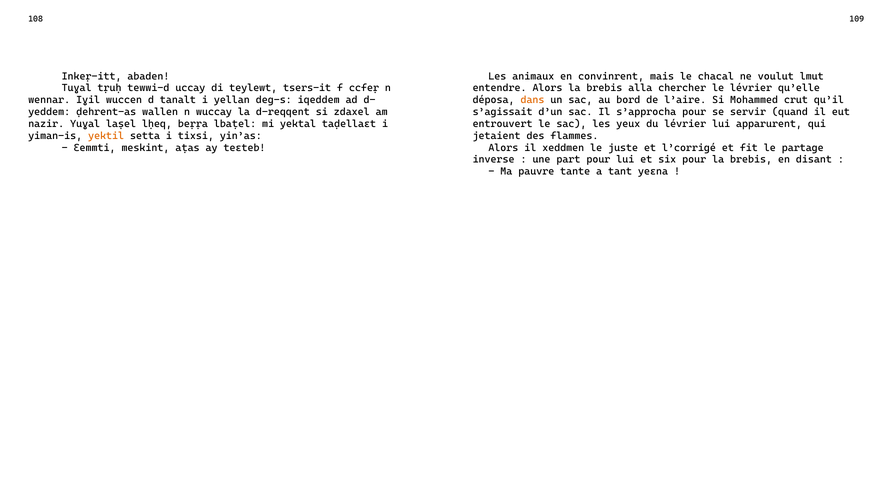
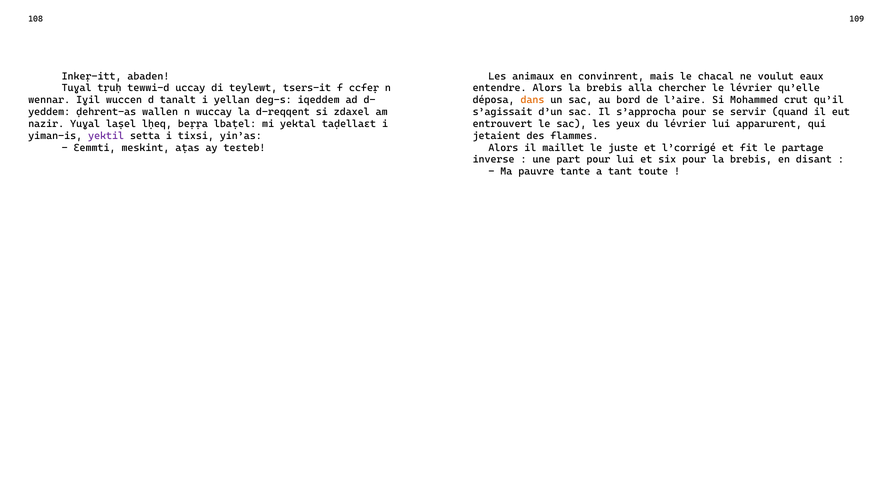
lmut: lmut -> eaux
yektil colour: orange -> purple
xeddmen: xeddmen -> maillet
yeɛna: yeɛna -> toute
